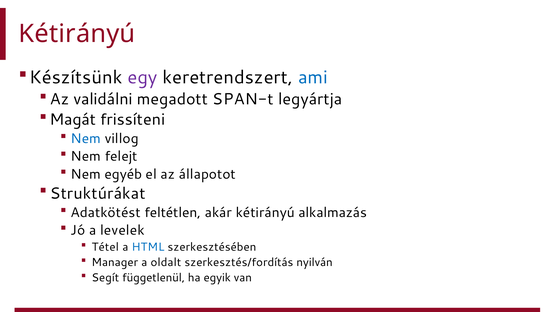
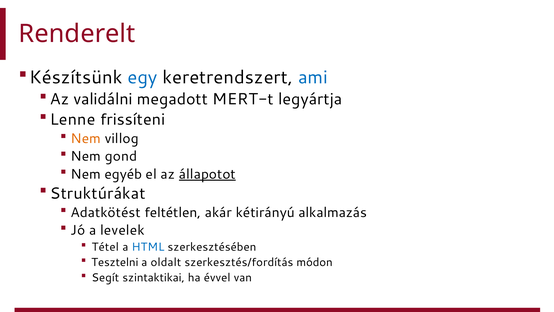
Kétirányú at (77, 34): Kétirányú -> Renderelt
egy colour: purple -> blue
SPAN-t: SPAN-t -> MERT-t
Magát: Magát -> Lenne
Nem at (86, 138) colour: blue -> orange
felejt: felejt -> gond
állapotot underline: none -> present
Manager: Manager -> Tesztelni
nyilván: nyilván -> módon
függetlenül: függetlenül -> szintaktikai
egyik: egyik -> évvel
